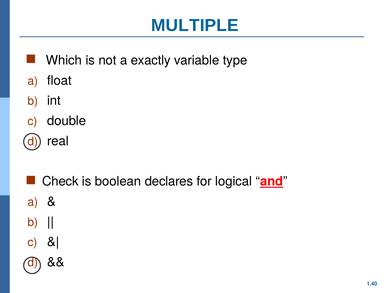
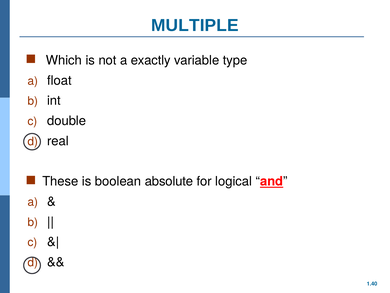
Check: Check -> These
declares: declares -> absolute
